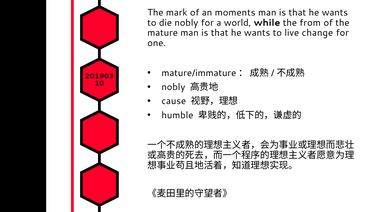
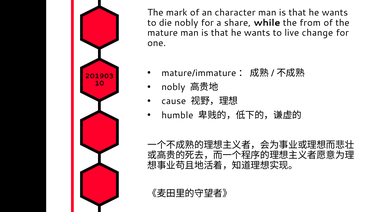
moments: moments -> character
world: world -> share
